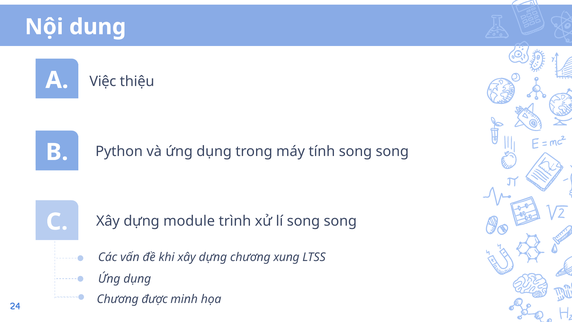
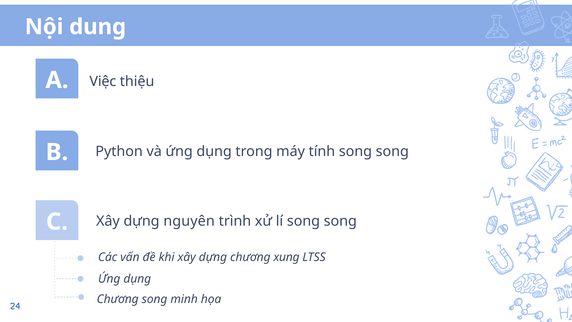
module: module -> nguyên
Chương được: được -> song
